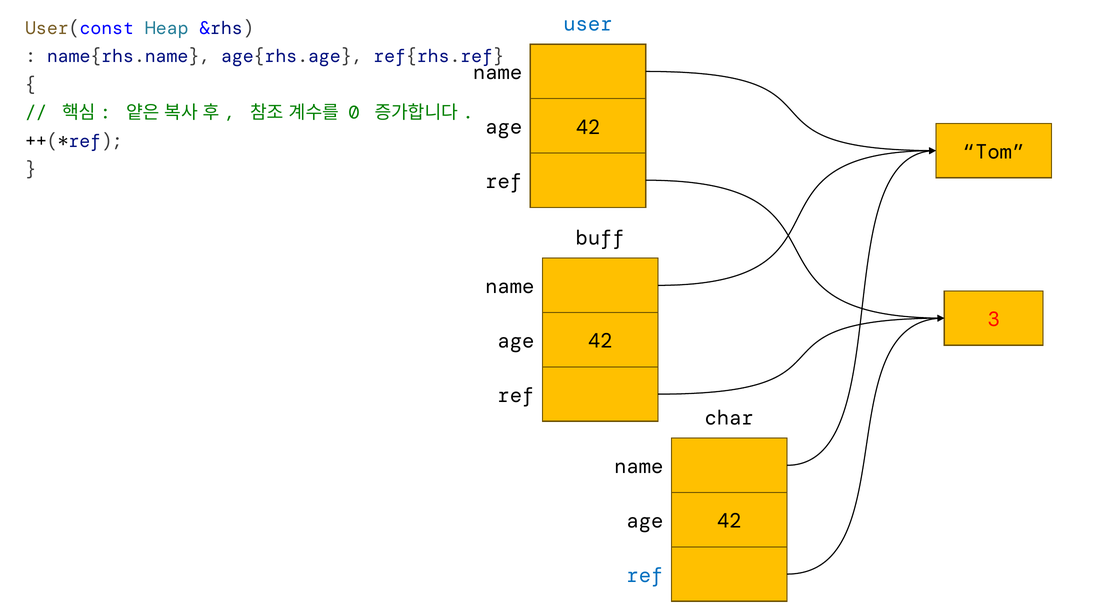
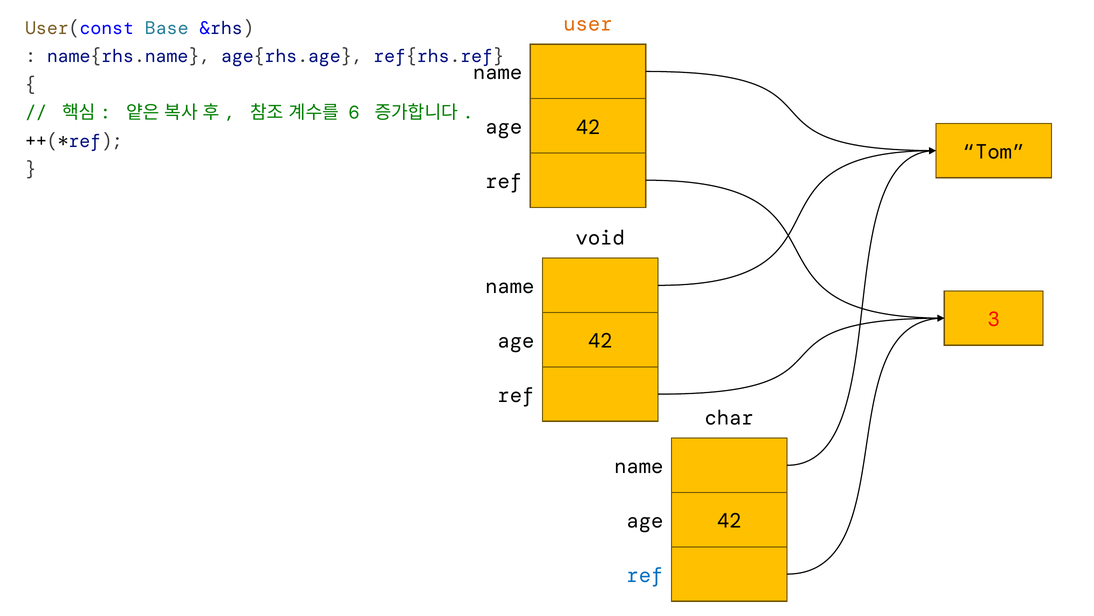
user colour: blue -> orange
Heap: Heap -> Base
0: 0 -> 6
buff: buff -> void
